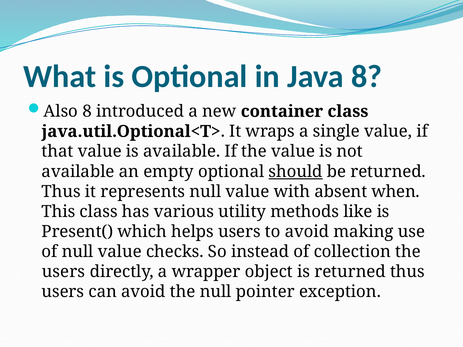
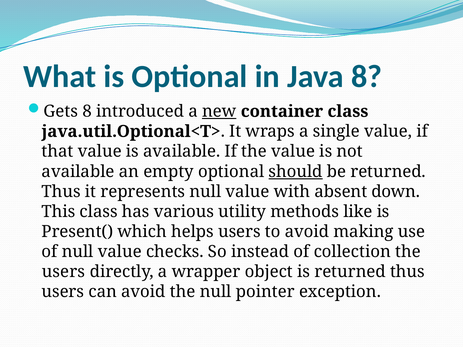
Also: Also -> Gets
new underline: none -> present
when: when -> down
